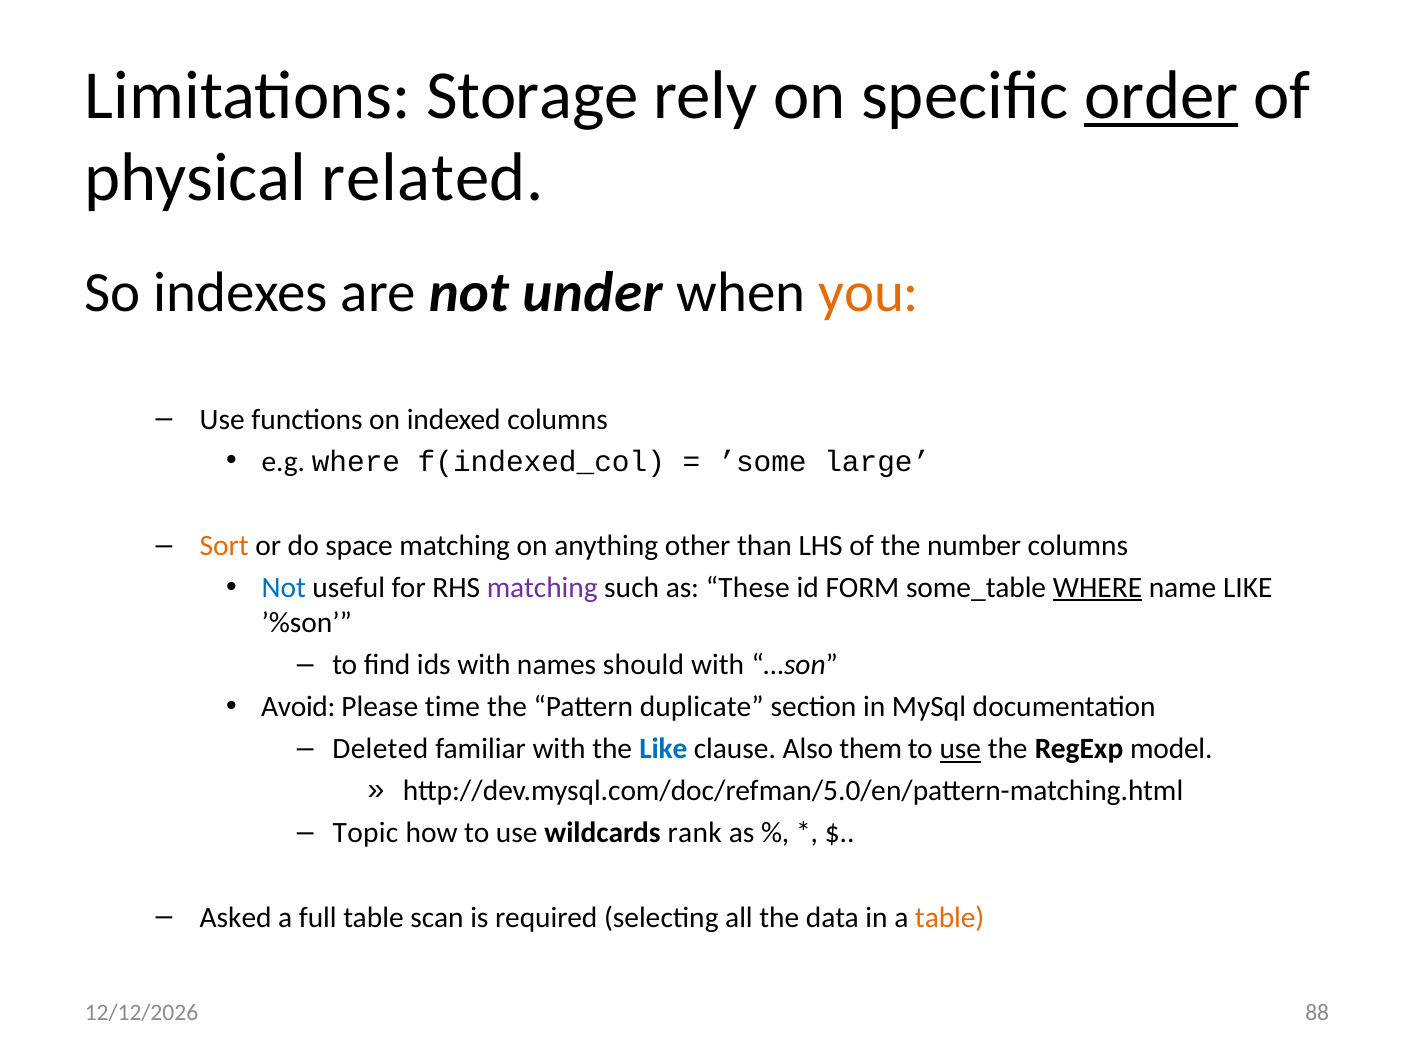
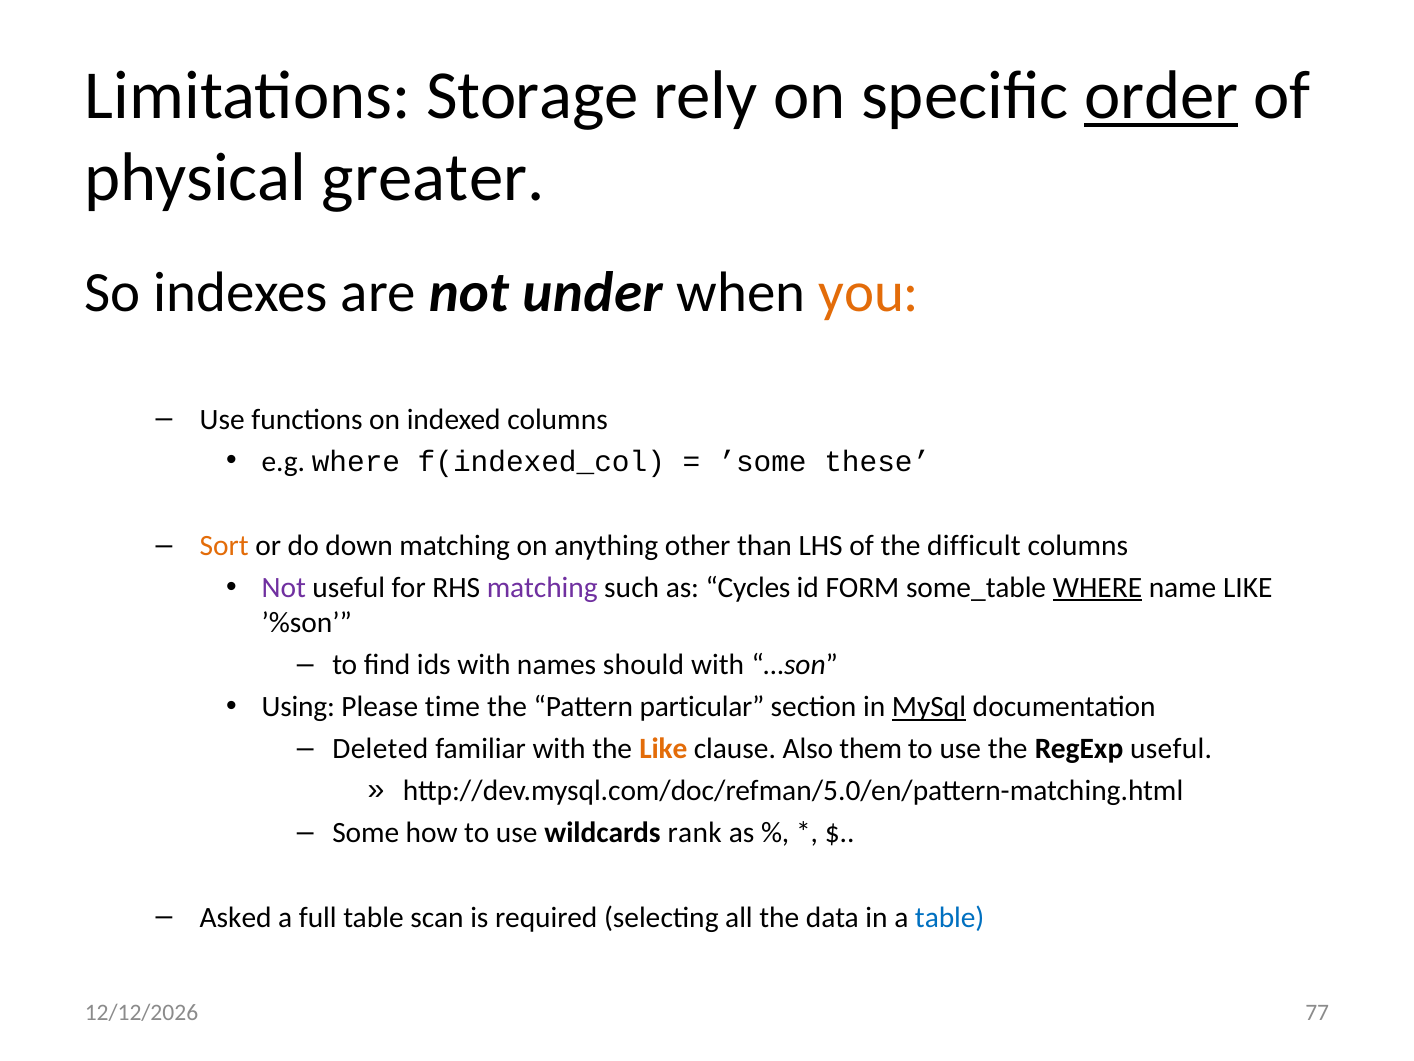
related: related -> greater
large: large -> these
space: space -> down
number: number -> difficult
Not at (284, 587) colour: blue -> purple
These: These -> Cycles
Avoid: Avoid -> Using
duplicate: duplicate -> particular
MySql underline: none -> present
Like at (663, 749) colour: blue -> orange
use at (960, 749) underline: present -> none
RegExp model: model -> useful
Topic: Topic -> Some
table at (950, 917) colour: orange -> blue
88: 88 -> 77
